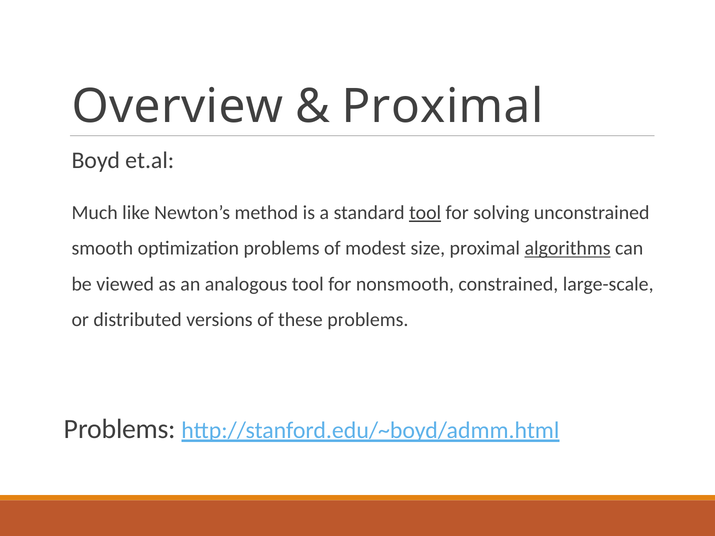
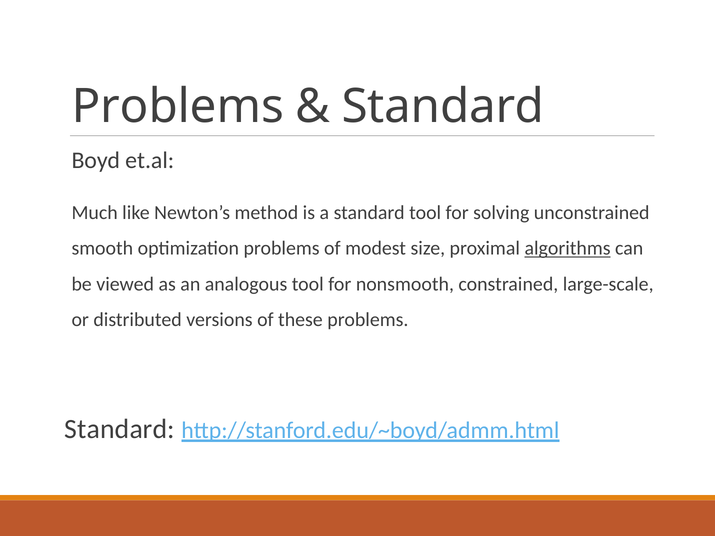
Overview at (177, 107): Overview -> Problems
Proximal at (443, 107): Proximal -> Standard
tool at (425, 213) underline: present -> none
Problems at (120, 429): Problems -> Standard
